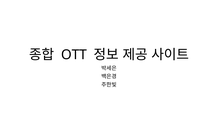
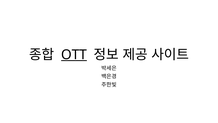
OTT underline: none -> present
